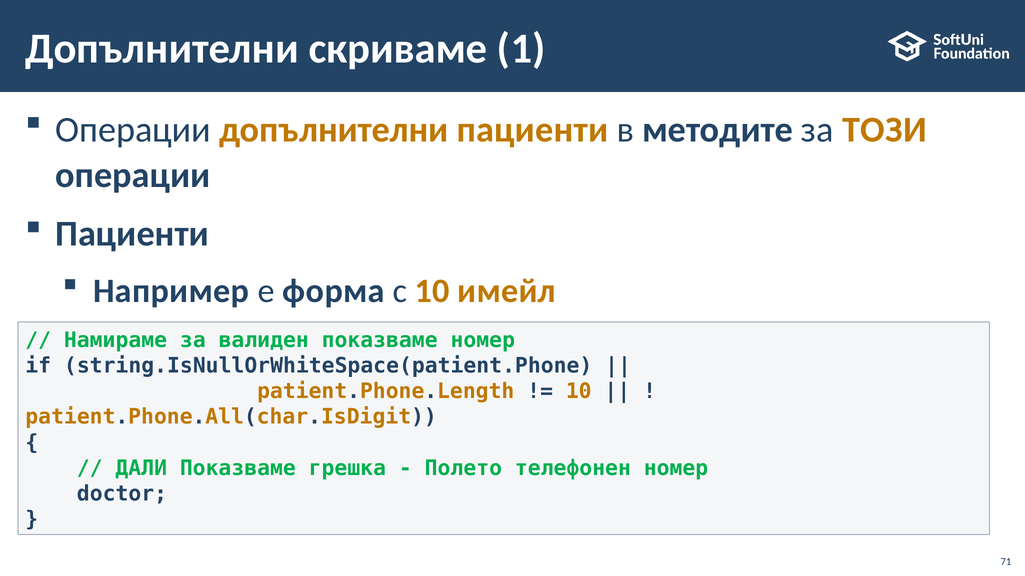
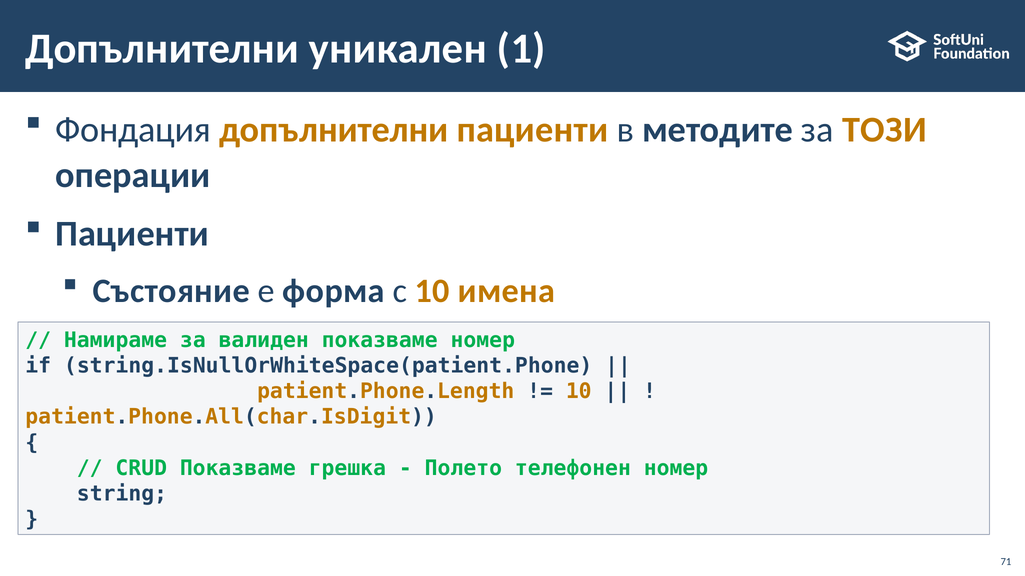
скриваме: скриваме -> уникален
Операции at (133, 130): Операции -> Фондация
Например: Например -> Състояние
имейл: имейл -> имена
ДАЛИ: ДАЛИ -> CRUD
doctor: doctor -> string
